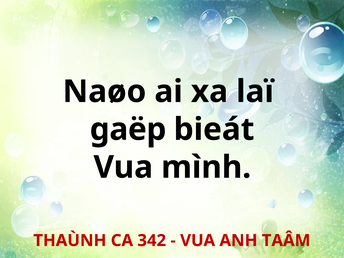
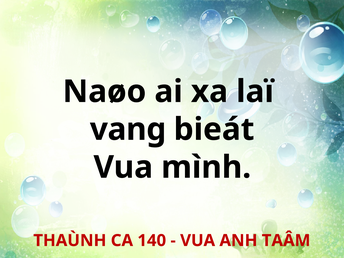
gaëp: gaëp -> vang
342: 342 -> 140
